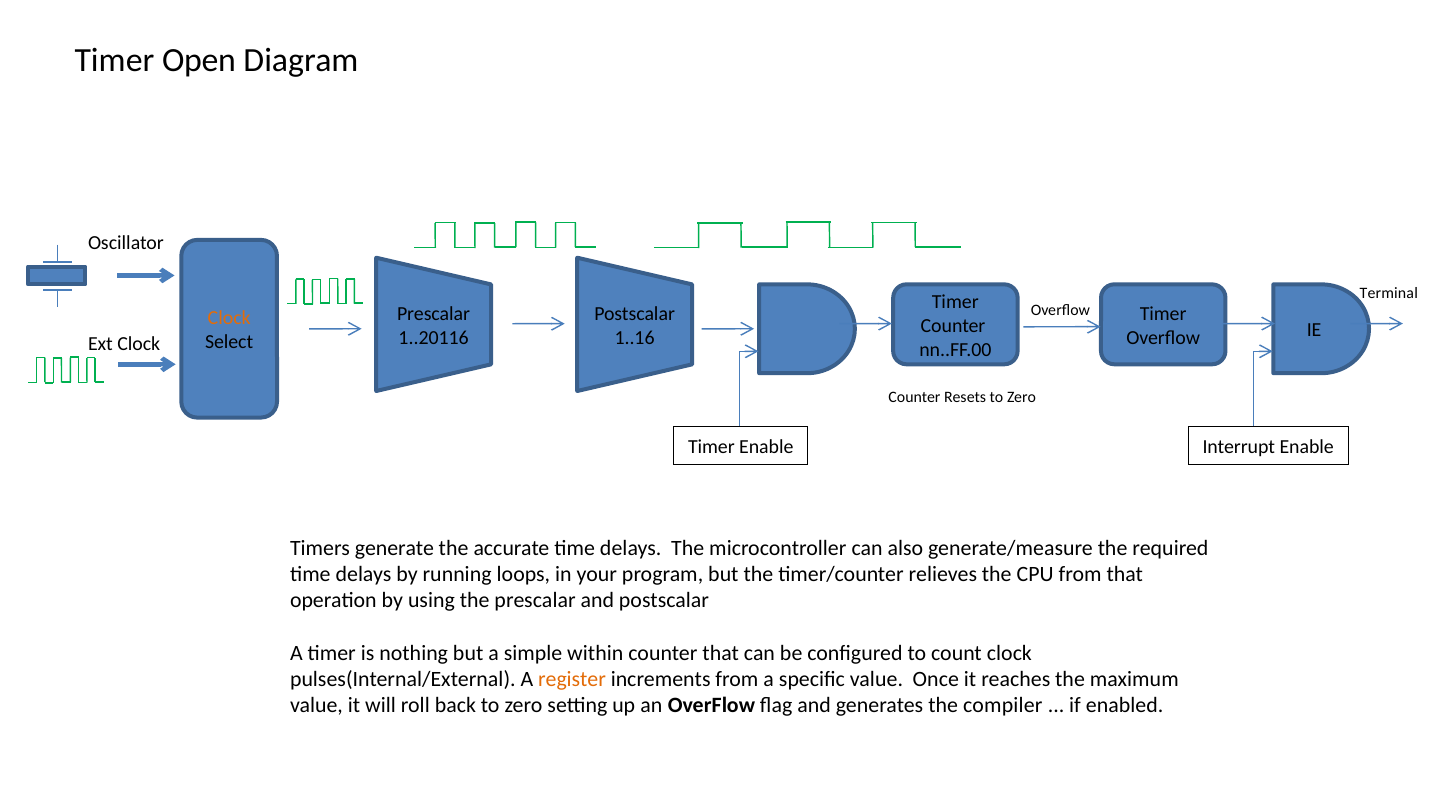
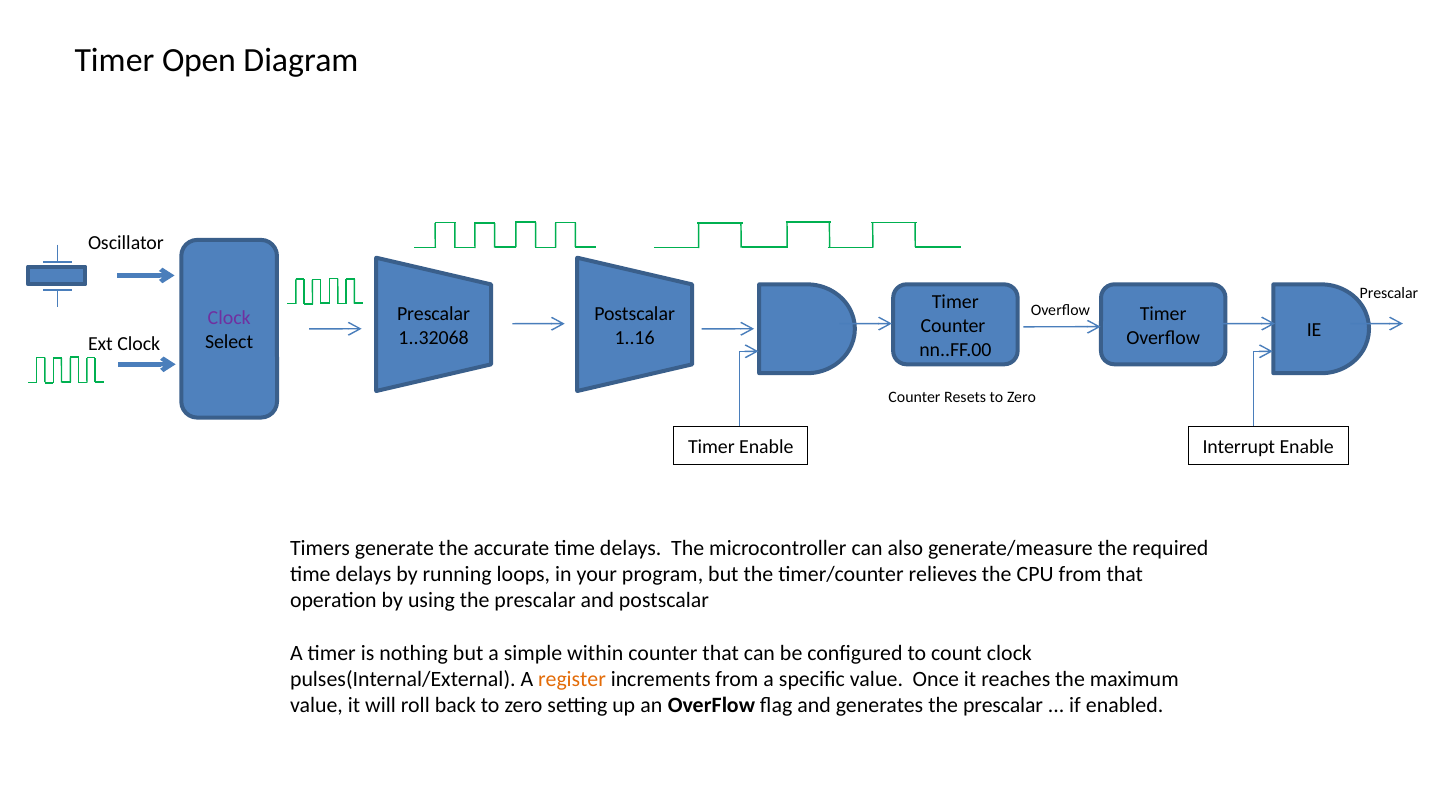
Terminal at (1389, 293): Terminal -> Prescalar
Clock at (229, 318) colour: orange -> purple
1..20116: 1..20116 -> 1..32068
generates the compiler: compiler -> prescalar
